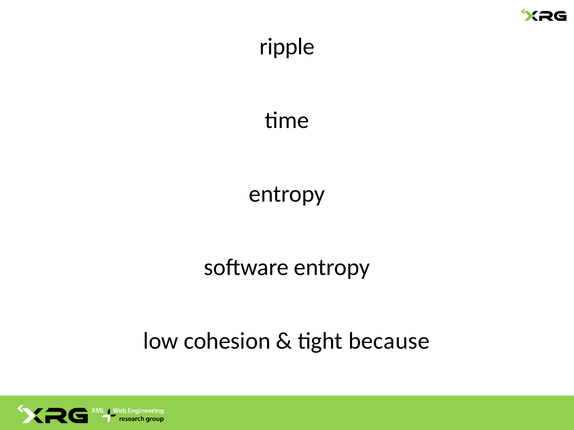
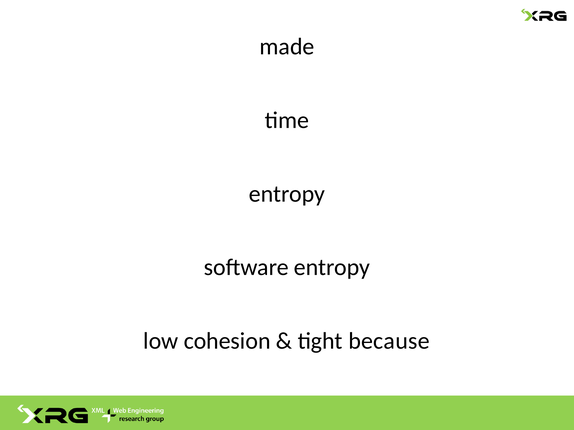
ripple: ripple -> made
